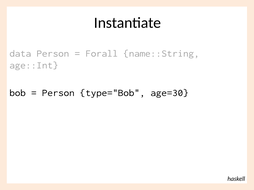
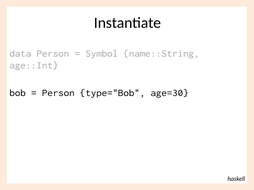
Forall: Forall -> Symbol
